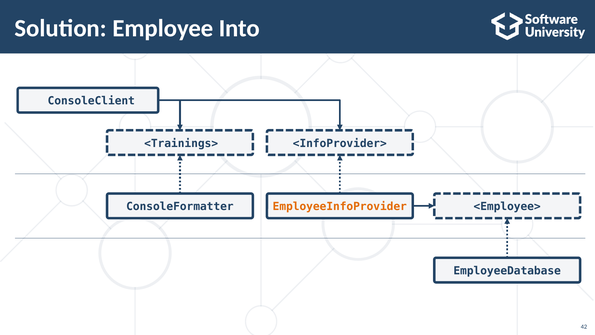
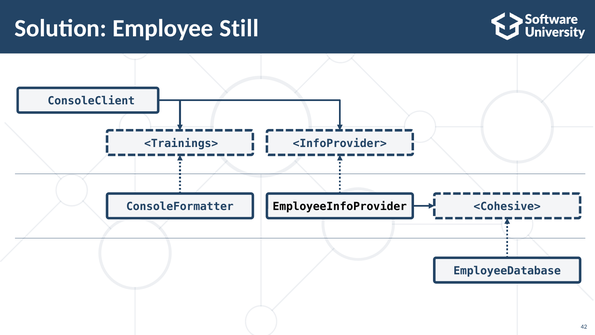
Into: Into -> Still
EmployeeInfoProvider colour: orange -> black
<Employee>: <Employee> -> <Cohesive>
